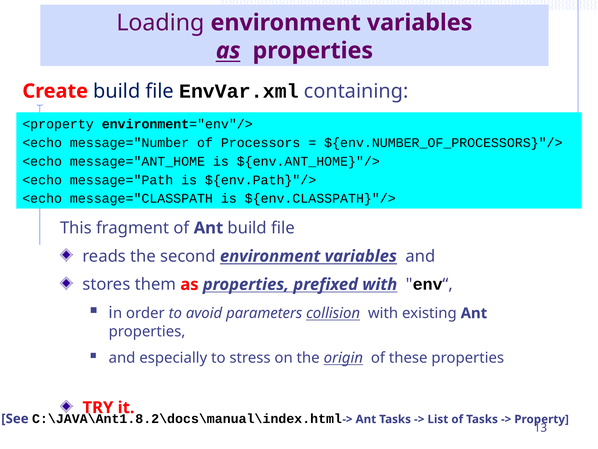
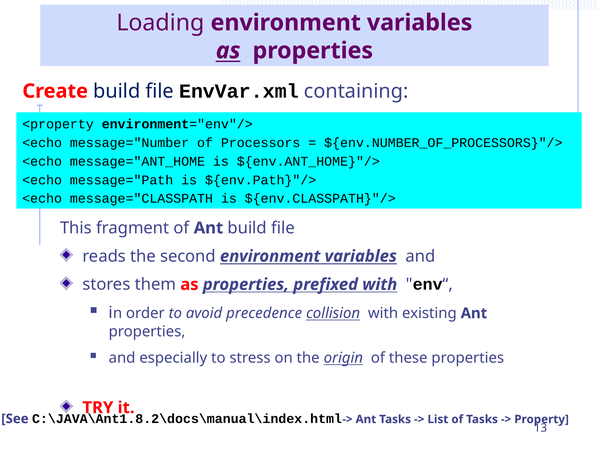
parameters: parameters -> precedence
